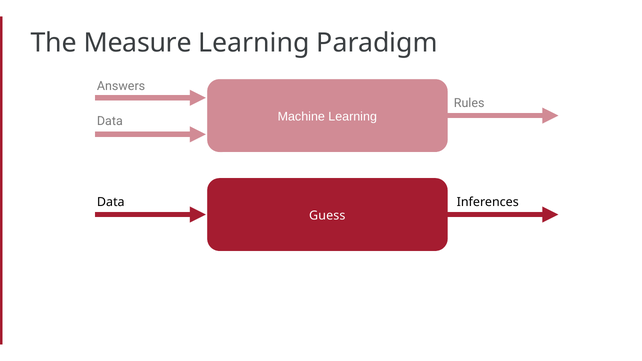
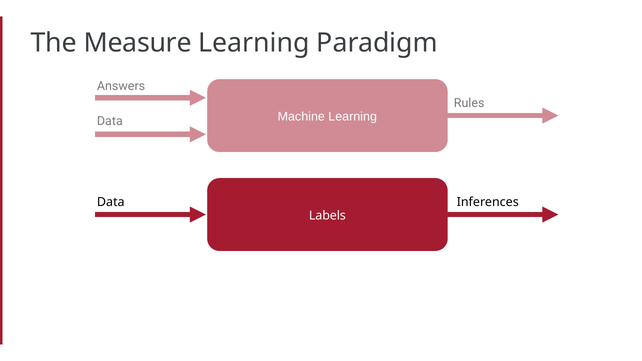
Guess: Guess -> Labels
